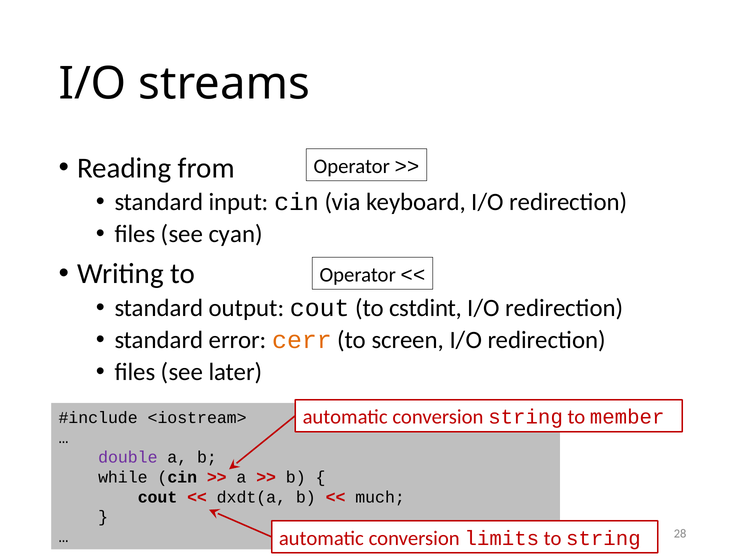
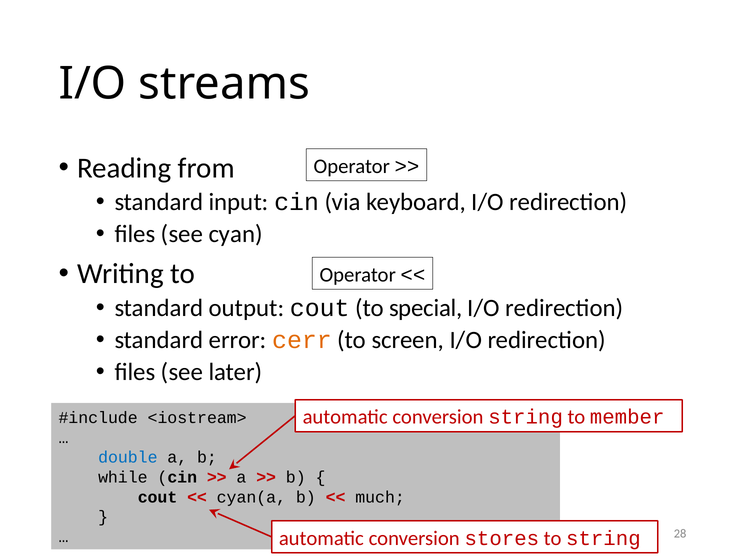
cstdint: cstdint -> special
double colour: purple -> blue
dxdt(a: dxdt(a -> cyan(a
limits: limits -> stores
